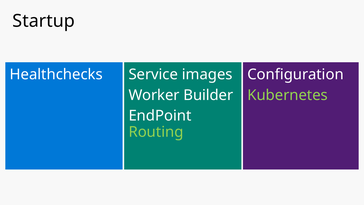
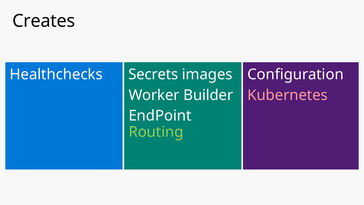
Startup: Startup -> Creates
Service: Service -> Secrets
Kubernetes colour: light green -> pink
